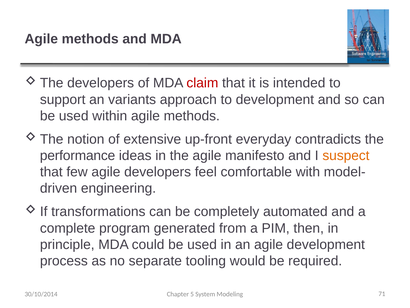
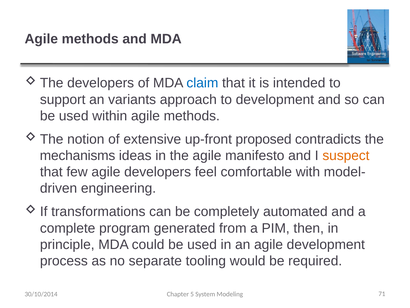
claim colour: red -> blue
everyday: everyday -> proposed
performance: performance -> mechanisms
